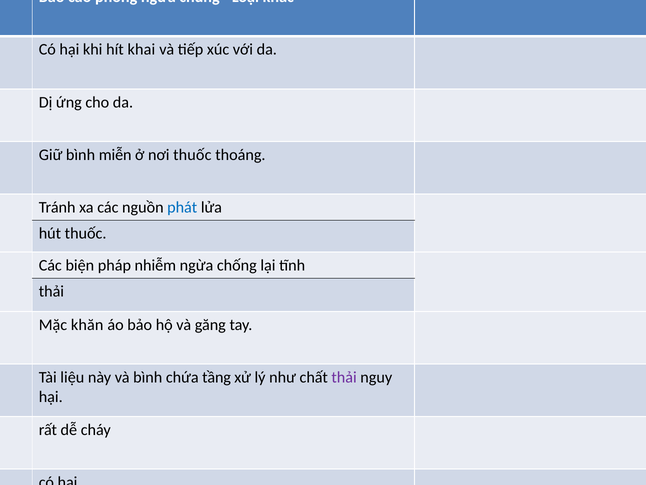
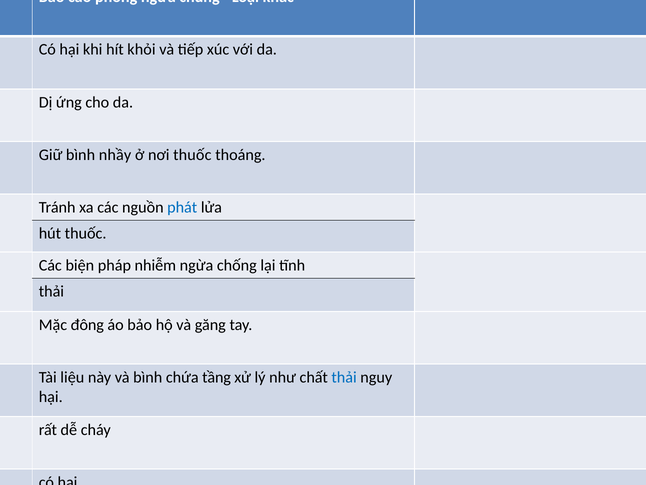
khai: khai -> khỏi
bình miễn: miễn -> nhầy
khăn: khăn -> đông
thải at (344, 377) colour: purple -> blue
